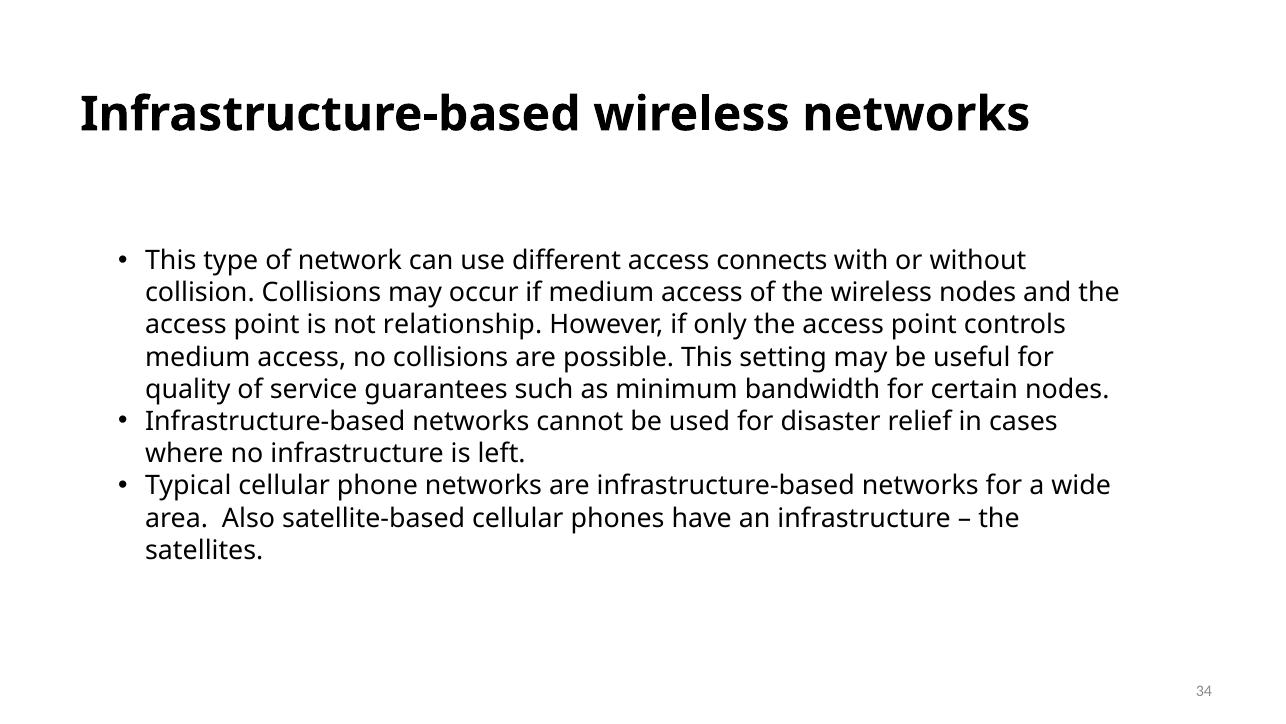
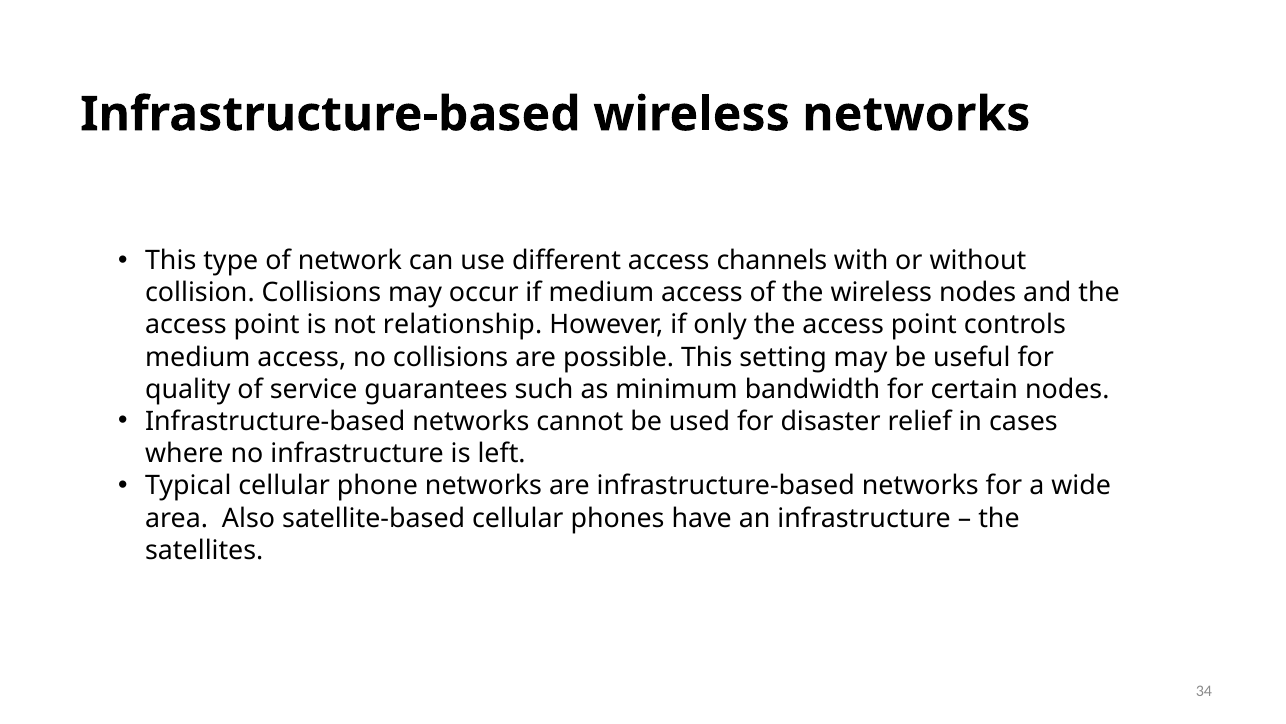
connects: connects -> channels
